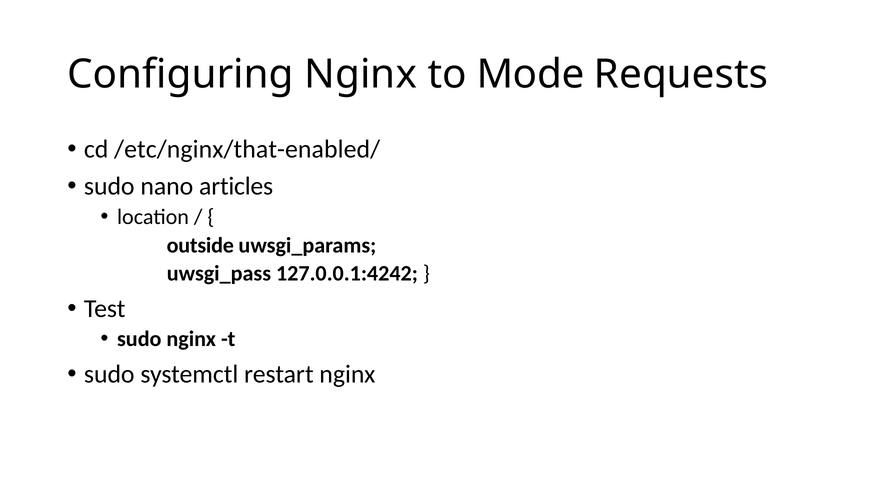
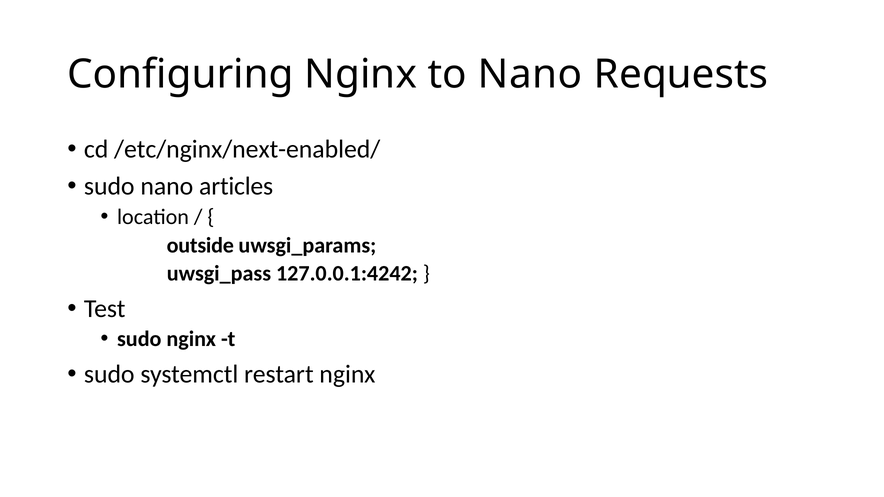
to Mode: Mode -> Nano
/etc/nginx/that-enabled/: /etc/nginx/that-enabled/ -> /etc/nginx/next-enabled/
